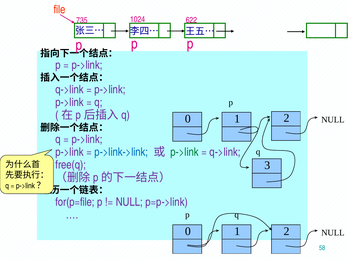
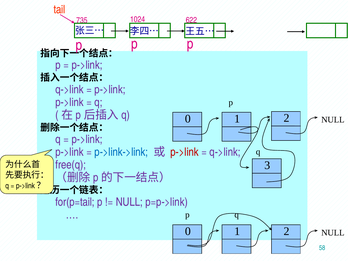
file: file -> tail
p->link at (185, 152) colour: green -> red
for(p=file: for(p=file -> for(p=tail
